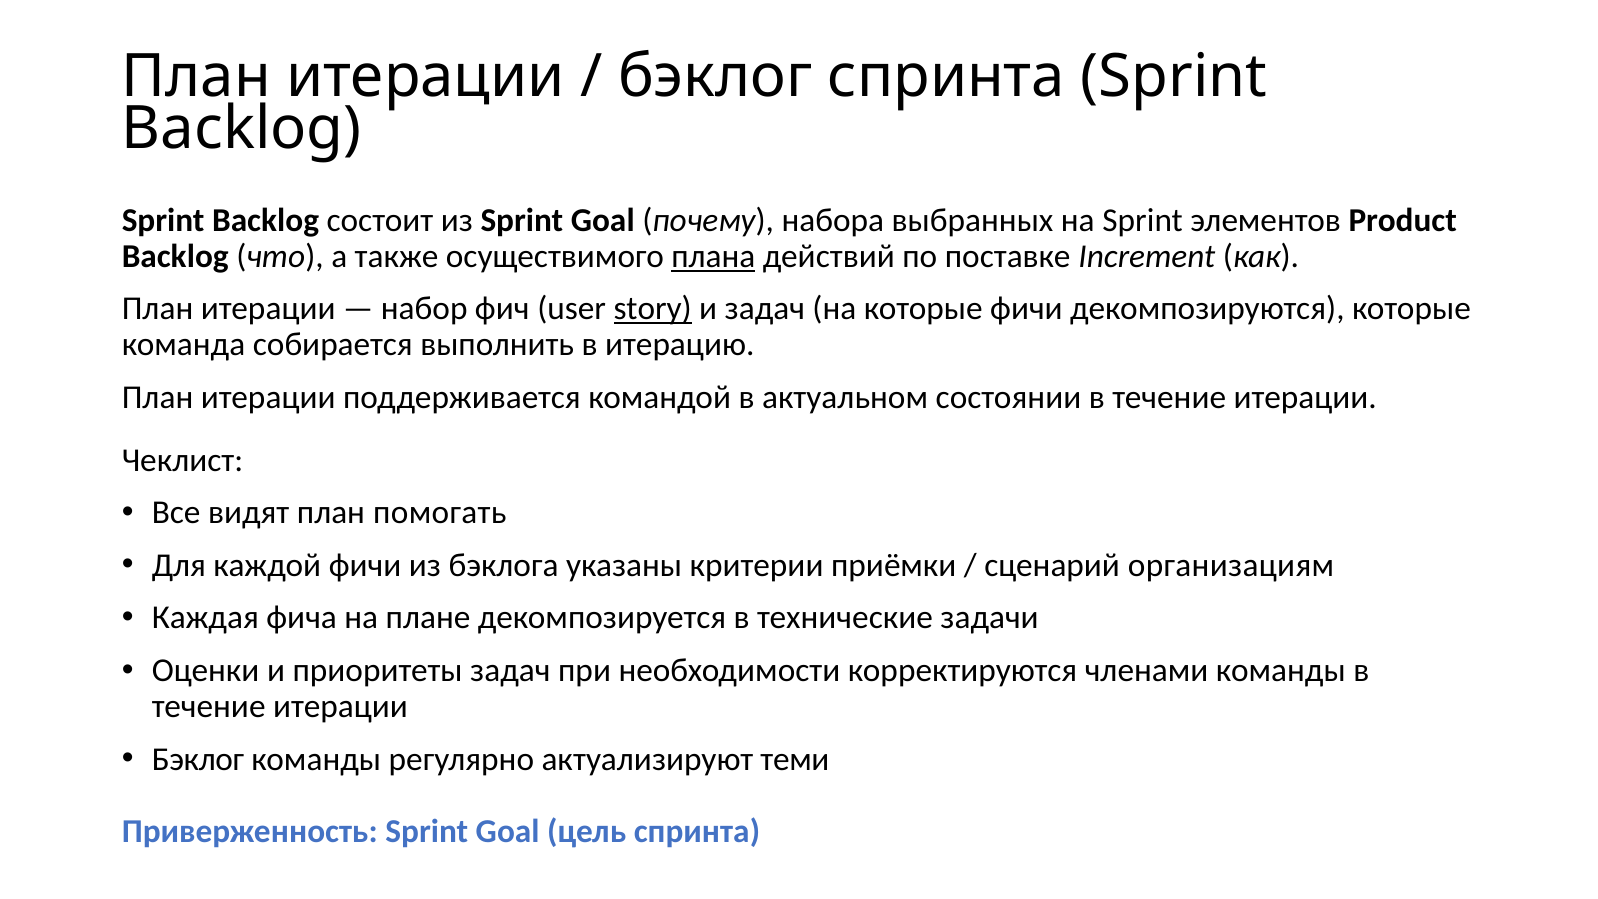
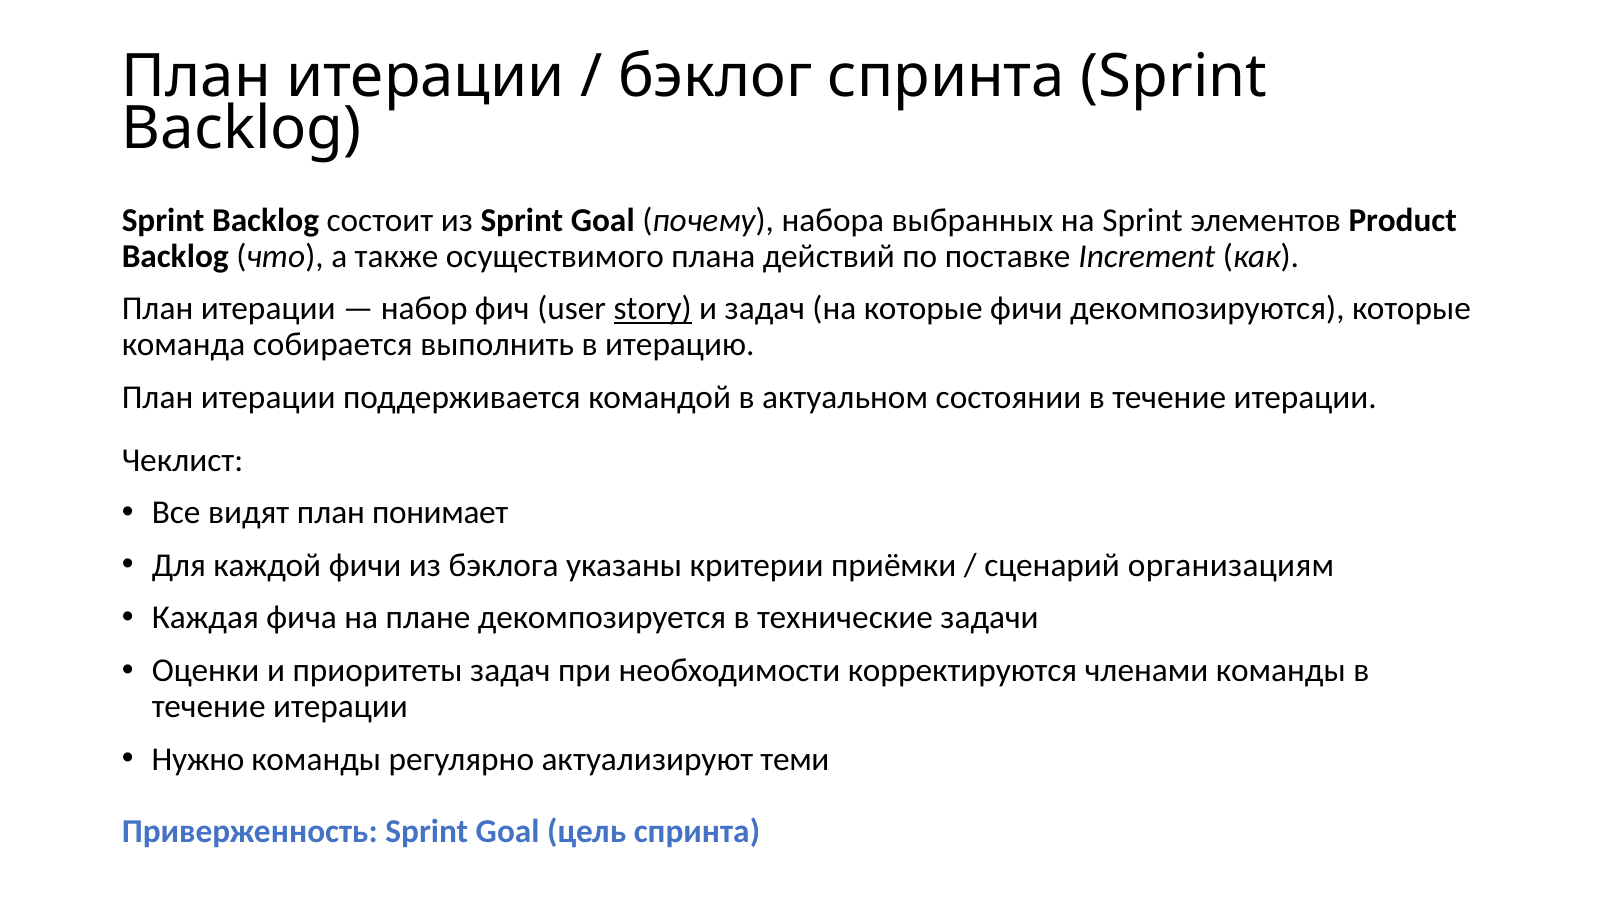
плана underline: present -> none
помогать: помогать -> понимает
Бэклог at (198, 759): Бэклог -> Нужно
